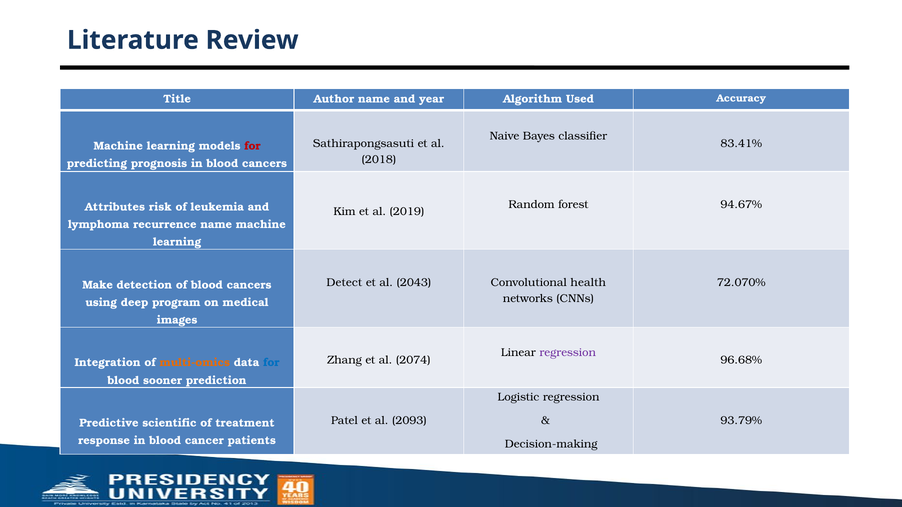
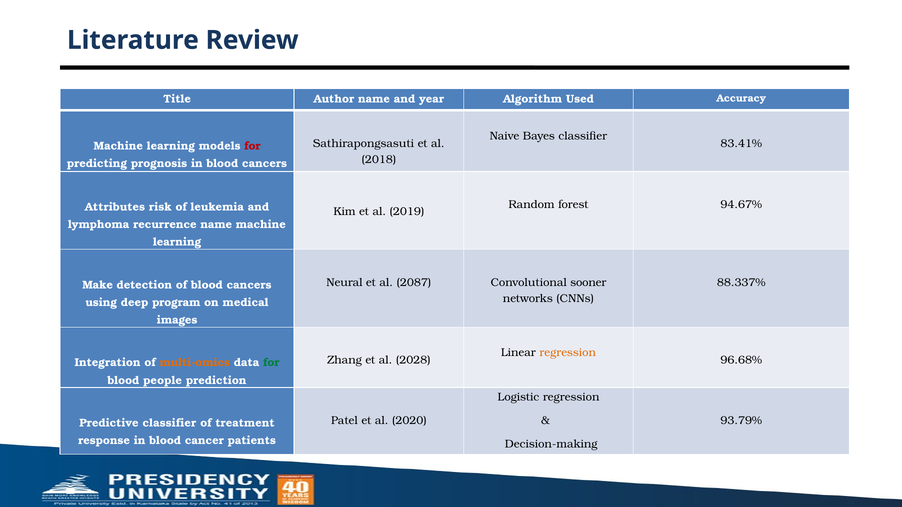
Detect: Detect -> Neural
2043: 2043 -> 2087
health: health -> sooner
72.070%: 72.070% -> 88.337%
regression at (568, 353) colour: purple -> orange
2074: 2074 -> 2028
for at (271, 363) colour: blue -> green
sooner: sooner -> people
2093: 2093 -> 2020
Predictive scientific: scientific -> classifier
